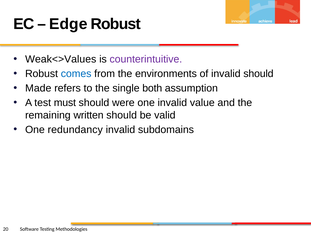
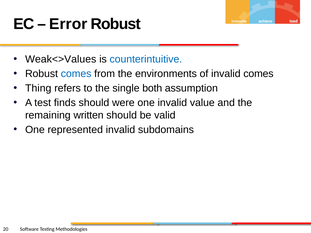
Edge: Edge -> Error
counterintuitive colour: purple -> blue
invalid should: should -> comes
Made: Made -> Thing
must: must -> finds
redundancy: redundancy -> represented
